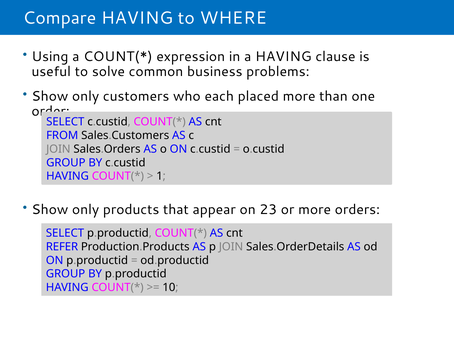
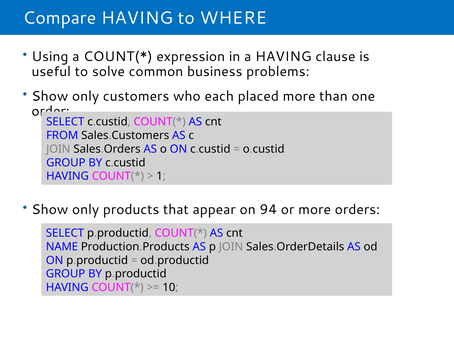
23: 23 -> 94
REFER: REFER -> NAME
